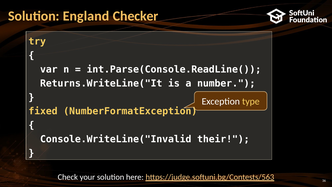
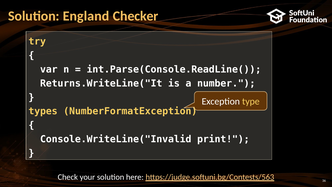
fixed: fixed -> types
their: their -> print
